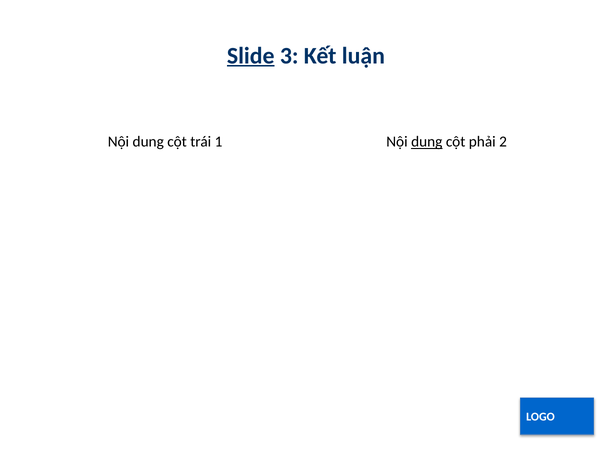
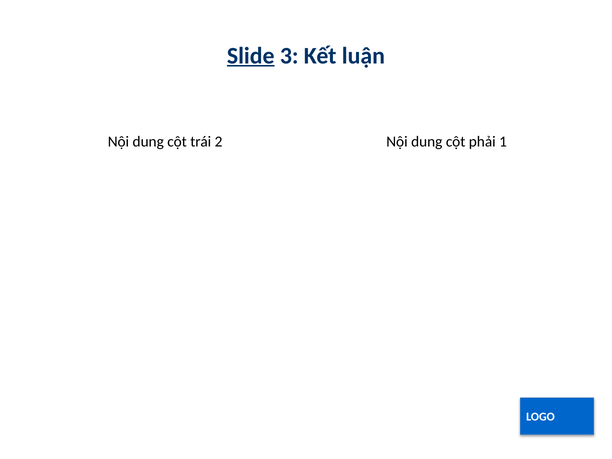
1: 1 -> 2
dung at (427, 142) underline: present -> none
2: 2 -> 1
